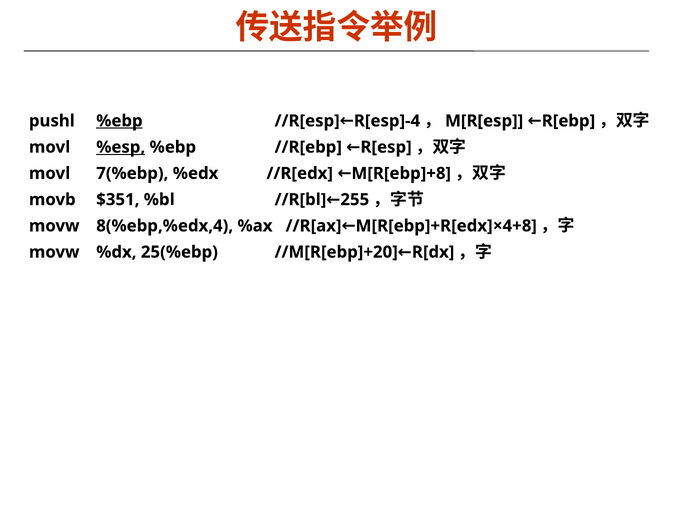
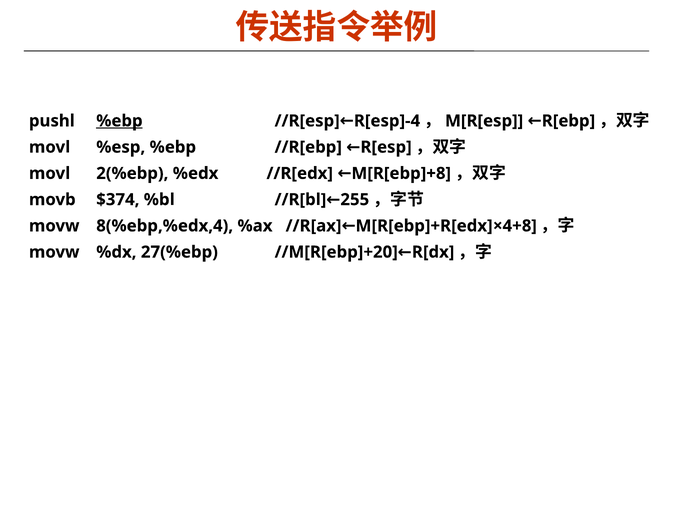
%esp underline: present -> none
7(%ebp: 7(%ebp -> 2(%ebp
$351: $351 -> $374
25(%ebp: 25(%ebp -> 27(%ebp
